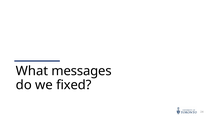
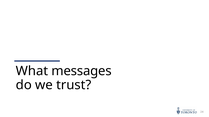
fixed: fixed -> trust
